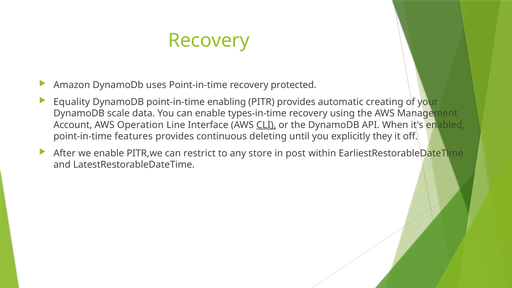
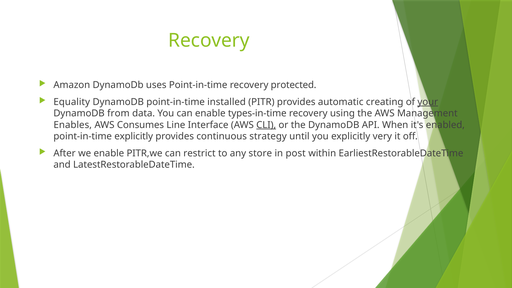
enabling: enabling -> installed
your underline: none -> present
scale: scale -> from
Account: Account -> Enables
Operation: Operation -> Consumes
point-in-time features: features -> explicitly
deleting: deleting -> strategy
they: they -> very
